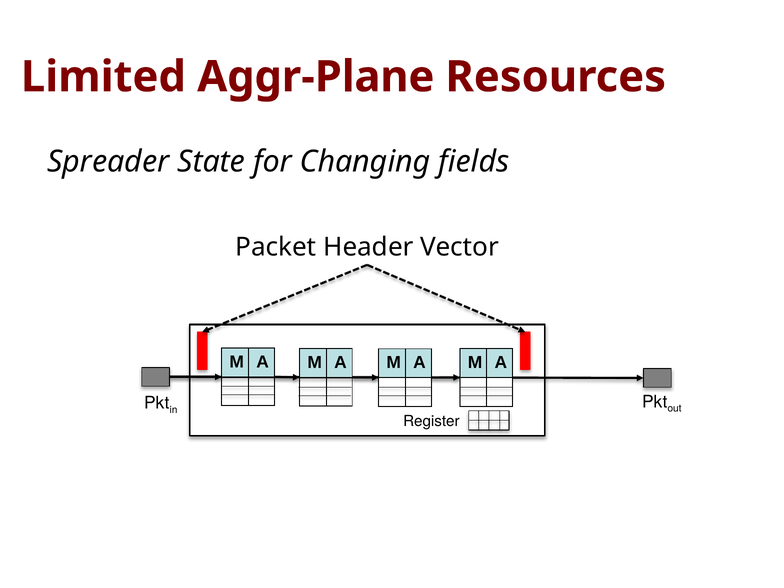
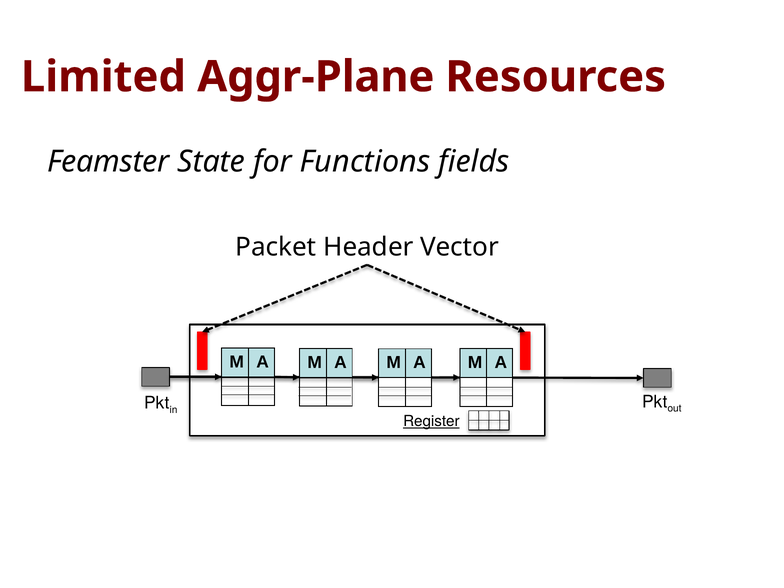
Spreader: Spreader -> Feamster
Changing: Changing -> Functions
Register underline: none -> present
